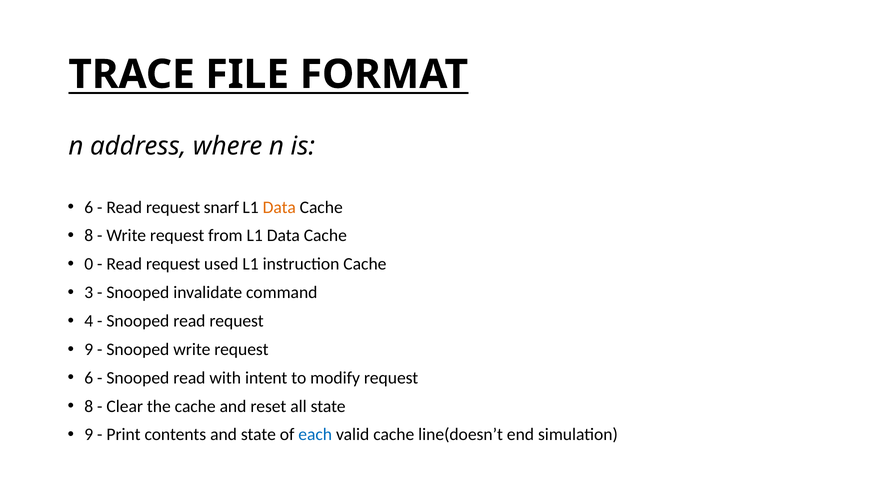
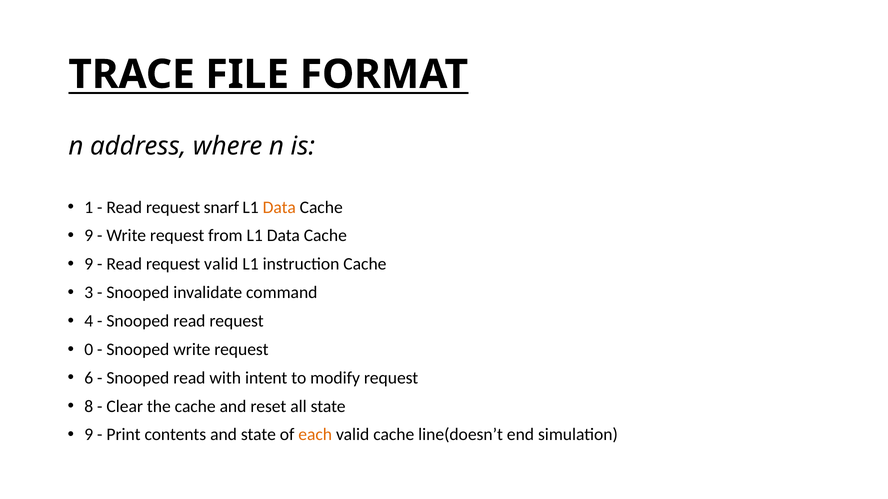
6 at (89, 207): 6 -> 1
8 at (89, 236): 8 -> 9
0 at (89, 264): 0 -> 9
request used: used -> valid
9 at (89, 350): 9 -> 0
each colour: blue -> orange
